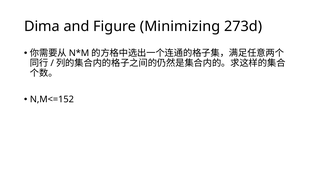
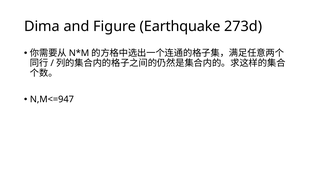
Minimizing: Minimizing -> Earthquake
N,M<=152: N,M<=152 -> N,M<=947
